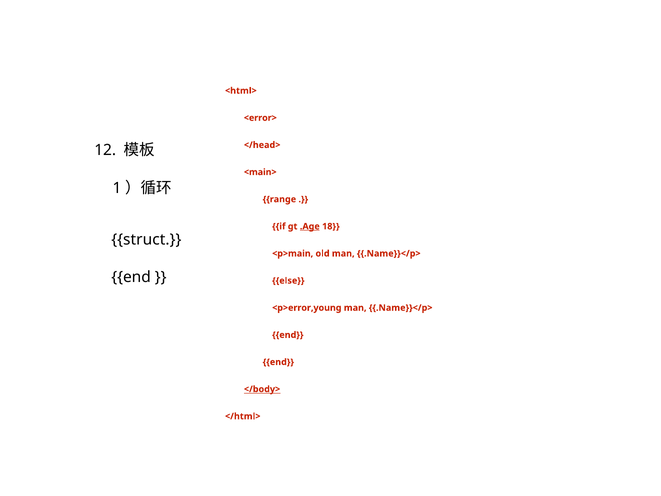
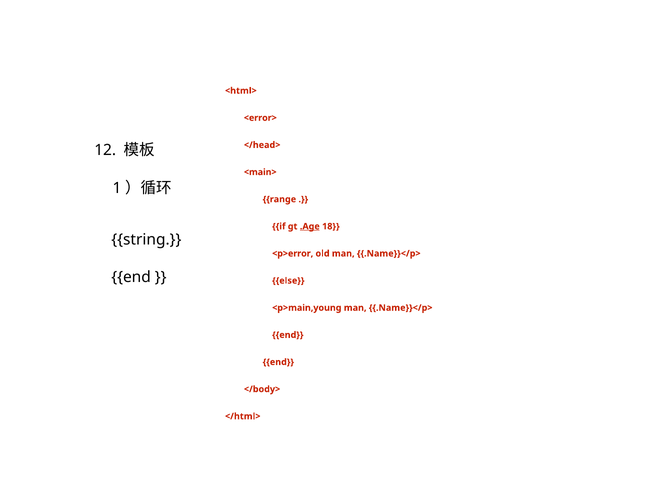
struct: struct -> string
<p>main: <p>main -> <p>error
<p>error,young: <p>error,young -> <p>main,young
</body> underline: present -> none
